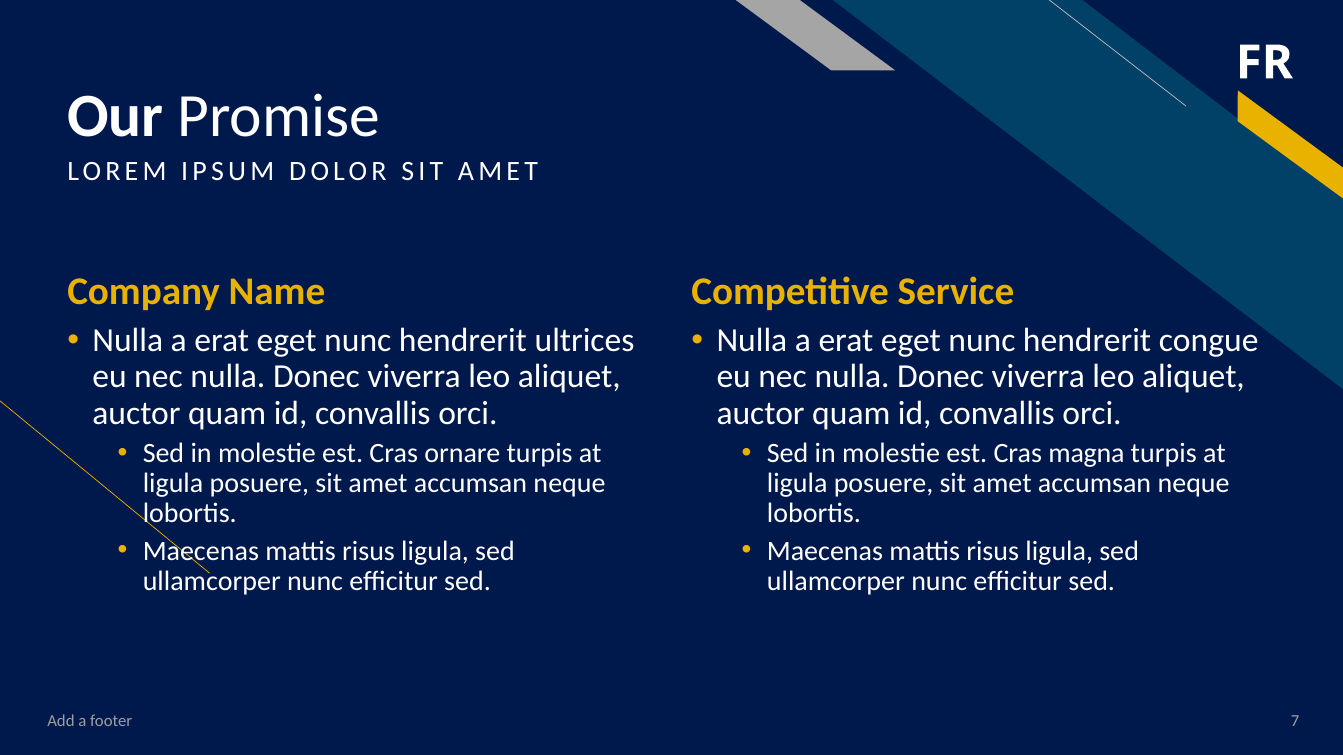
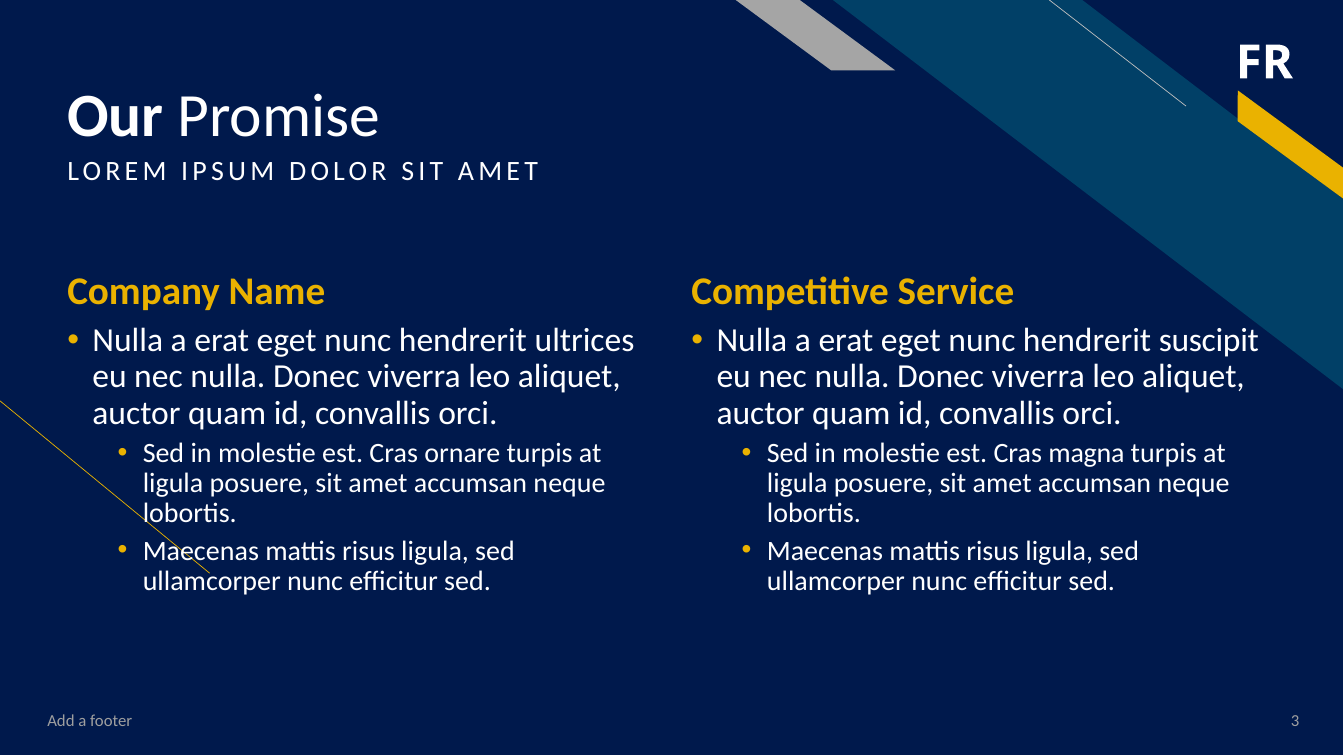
congue: congue -> suscipit
7: 7 -> 3
